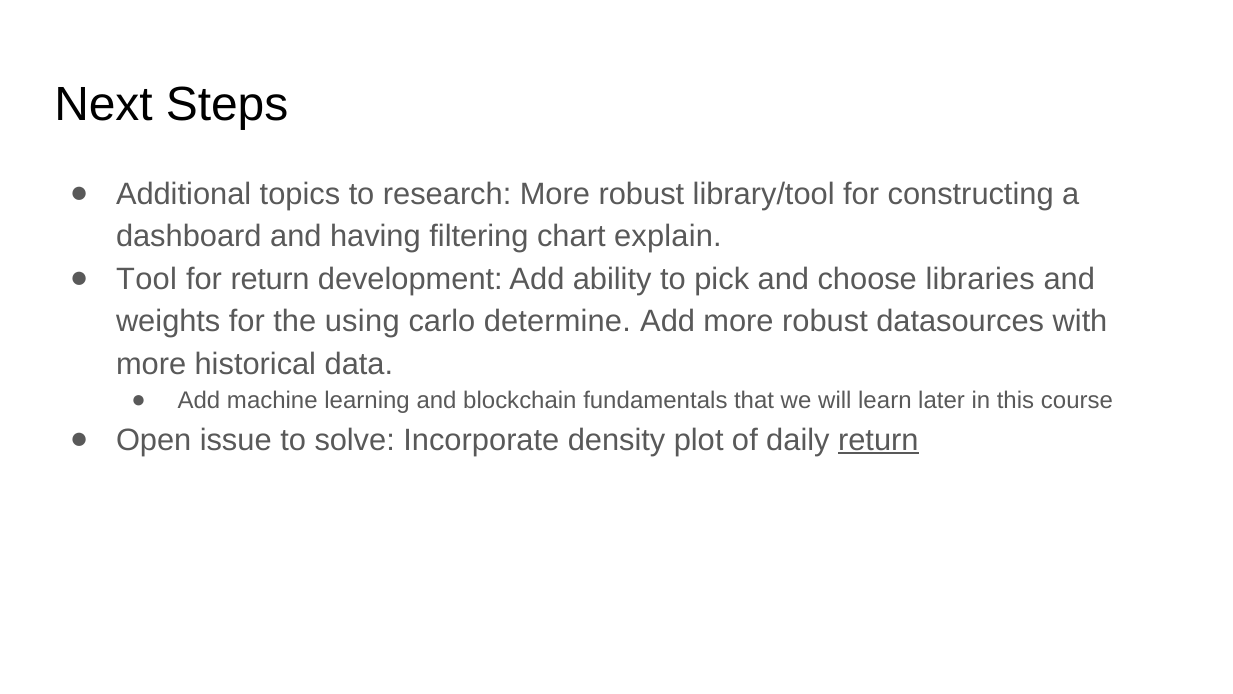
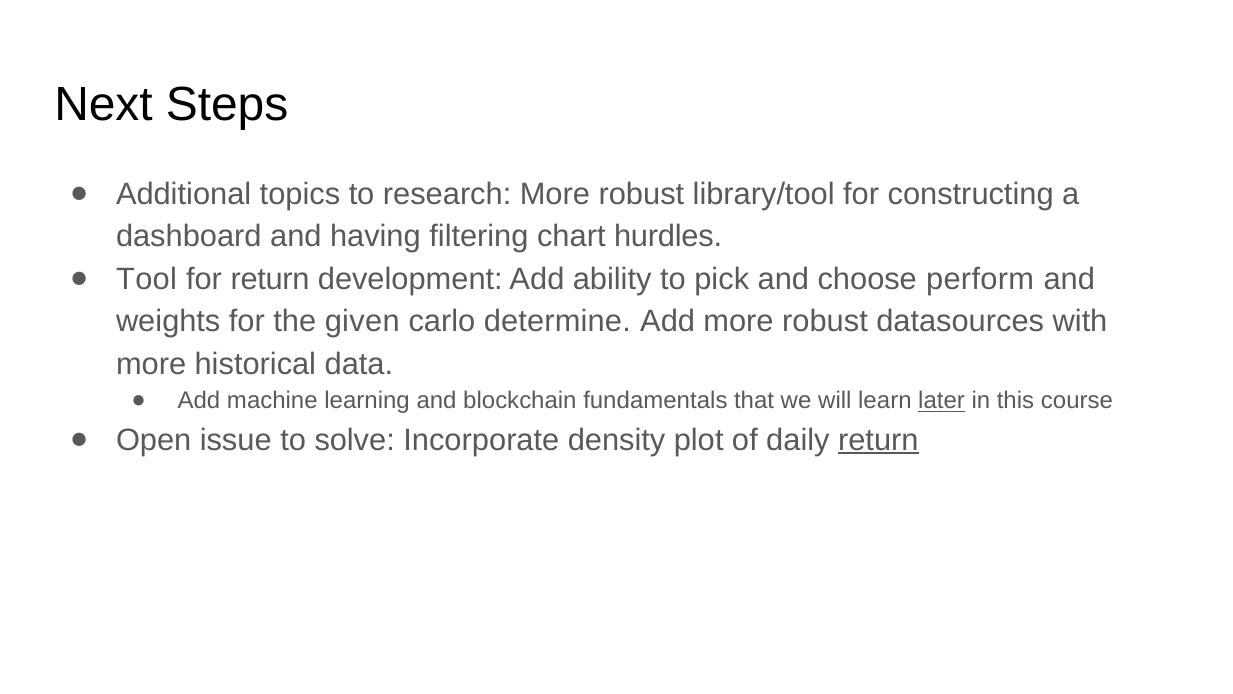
explain: explain -> hurdles
libraries: libraries -> perform
using: using -> given
later underline: none -> present
